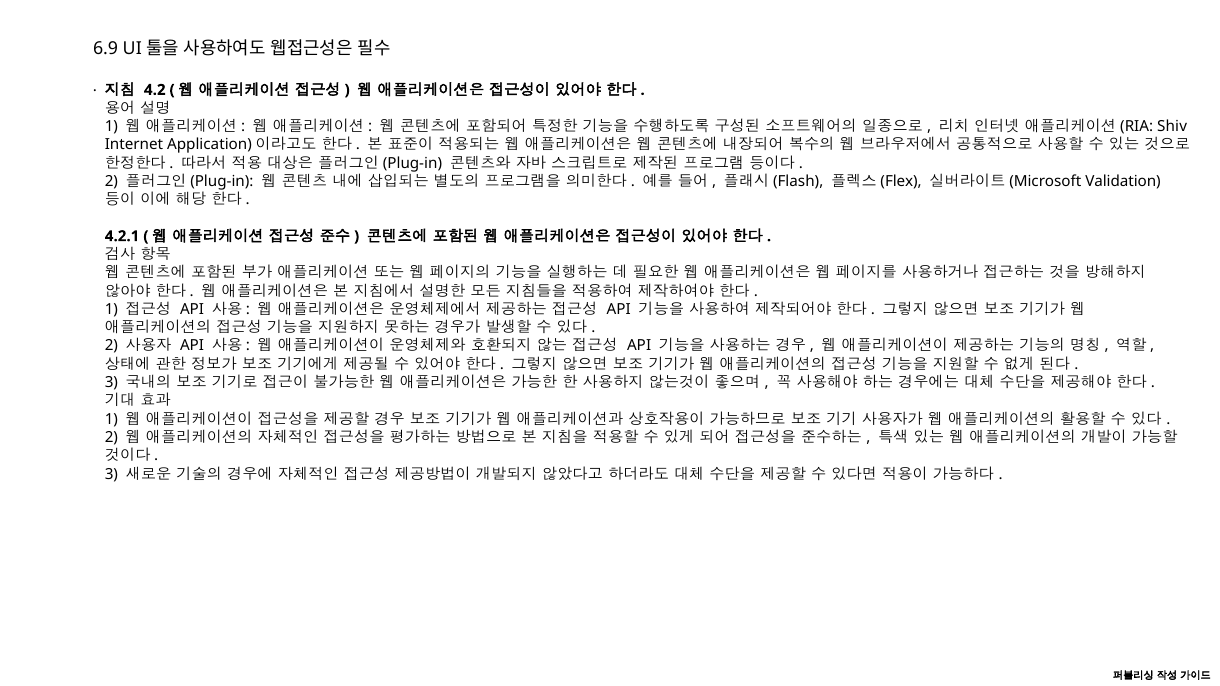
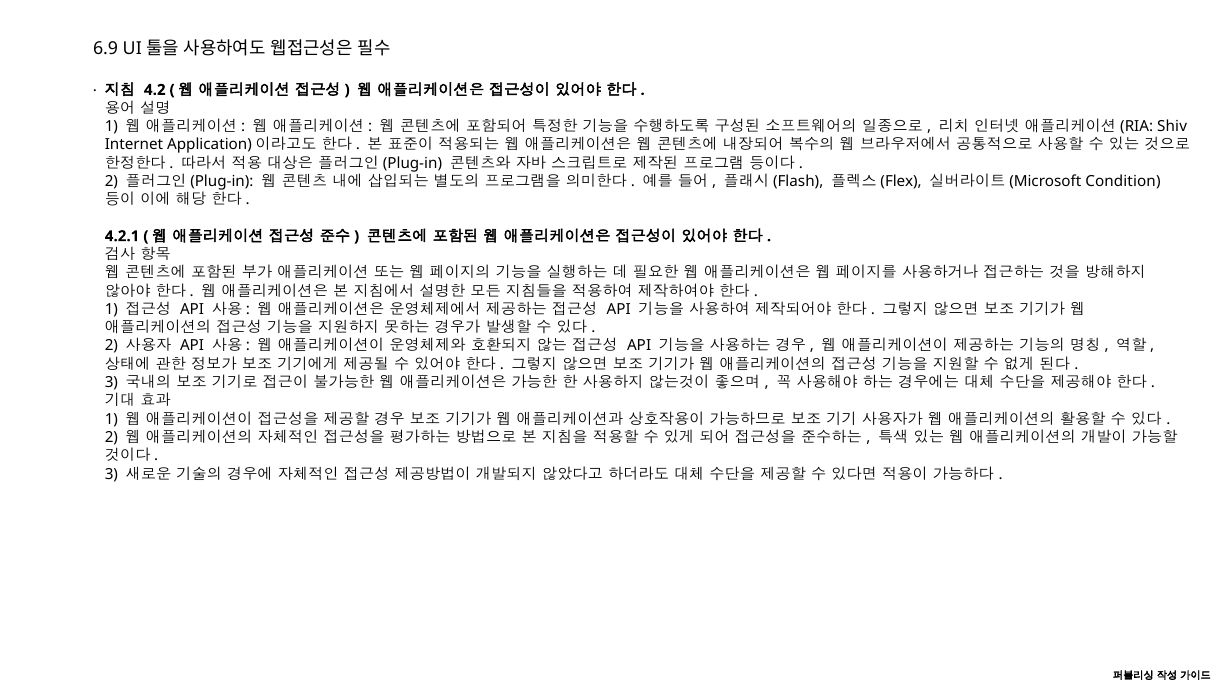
Validation: Validation -> Condition
